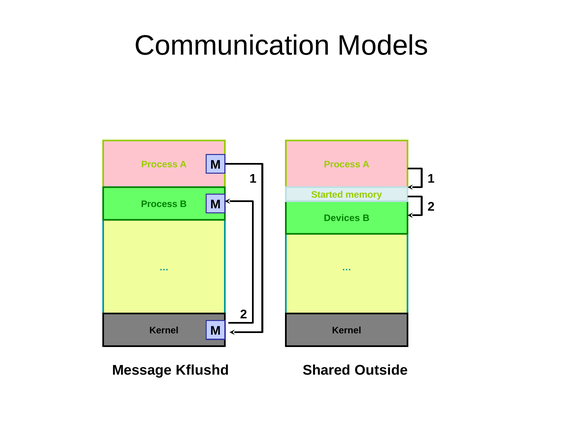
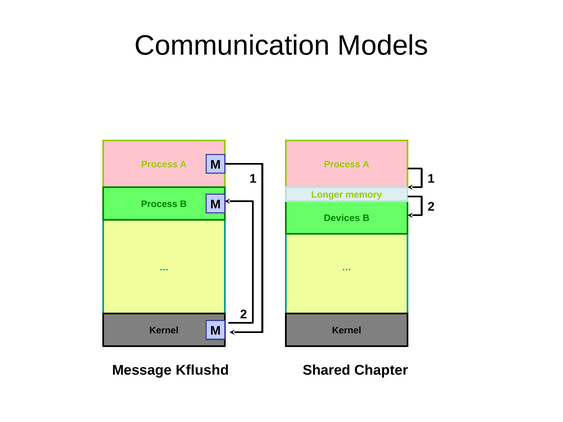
Started: Started -> Longer
Outside: Outside -> Chapter
